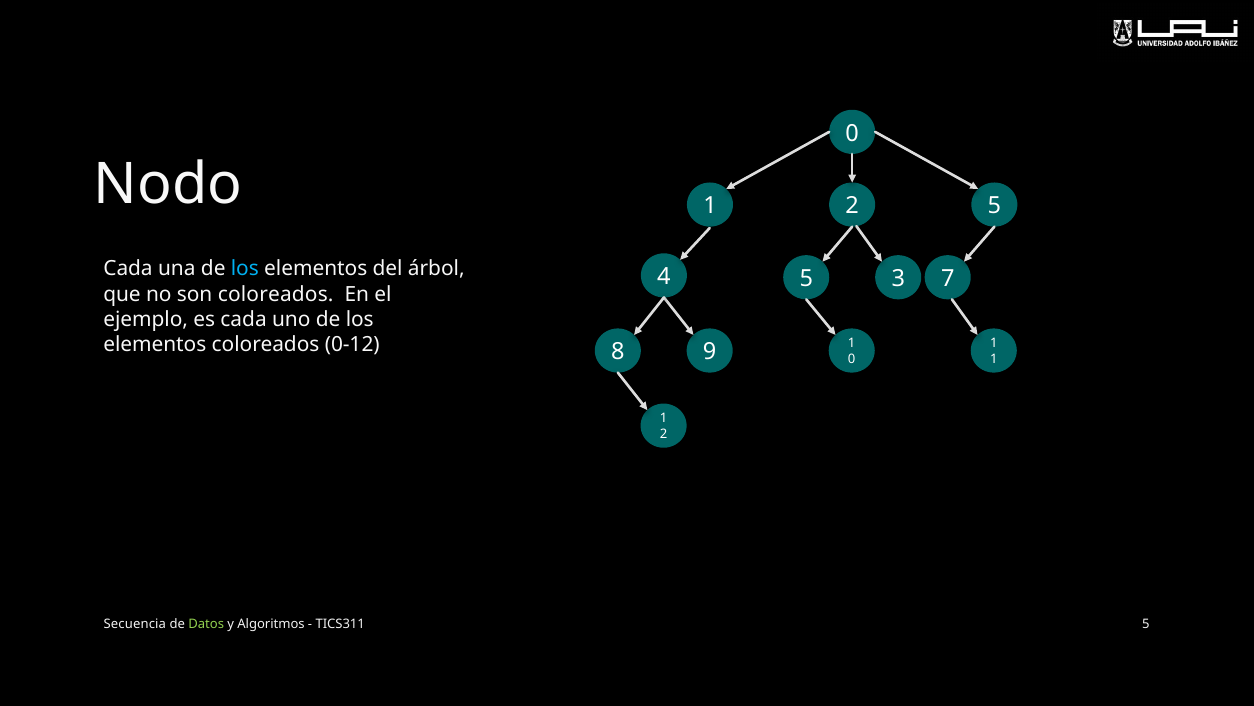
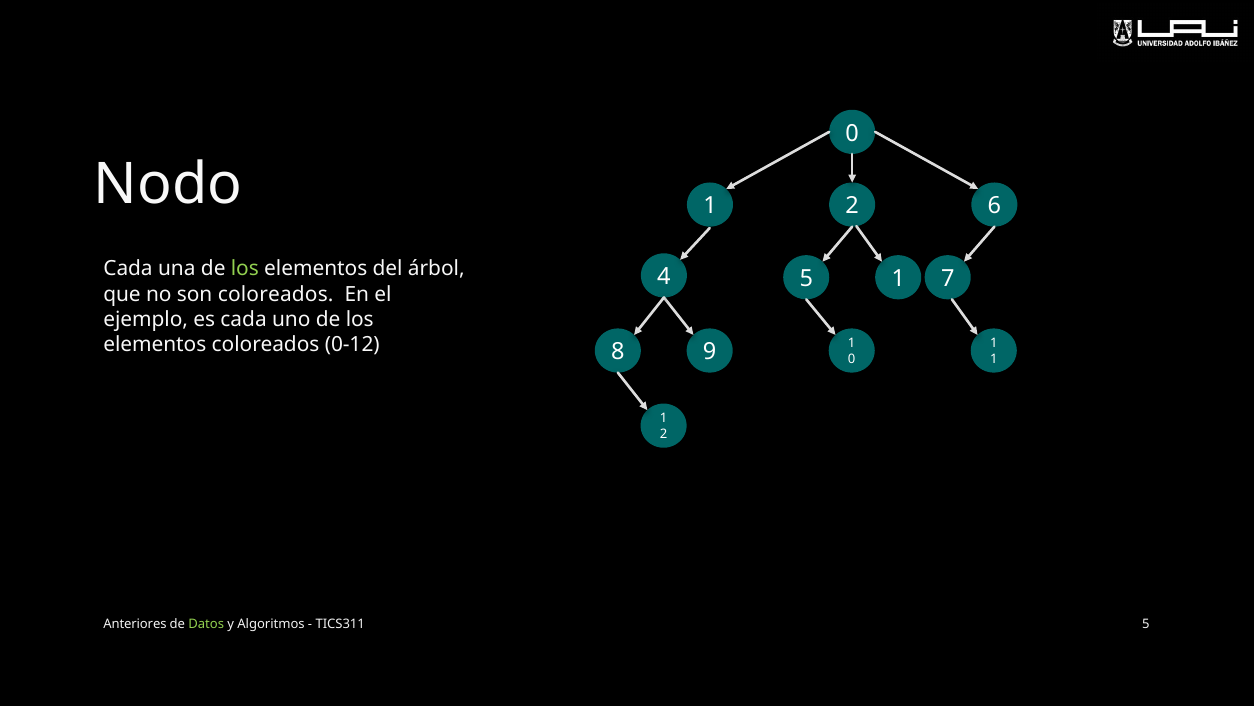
5 at (994, 206): 5 -> 6
los at (245, 269) colour: light blue -> light green
5 3: 3 -> 1
Secuencia: Secuencia -> Anteriores
